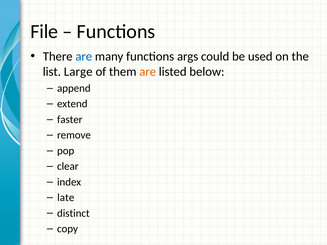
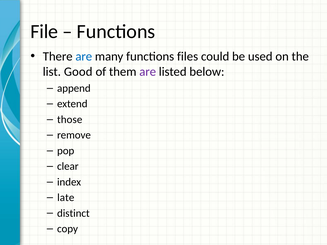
args: args -> files
Large: Large -> Good
are at (148, 72) colour: orange -> purple
faster: faster -> those
